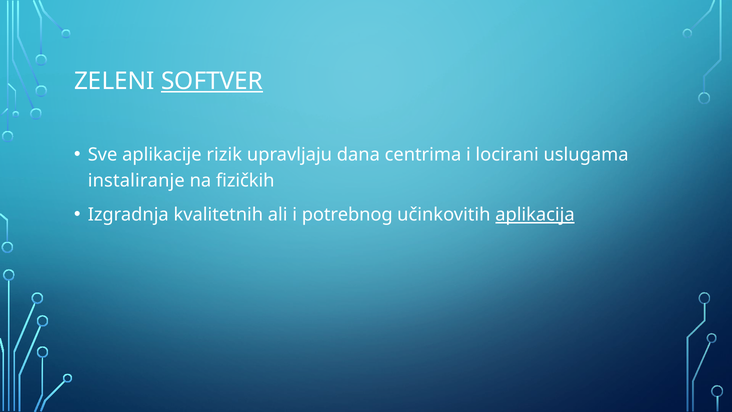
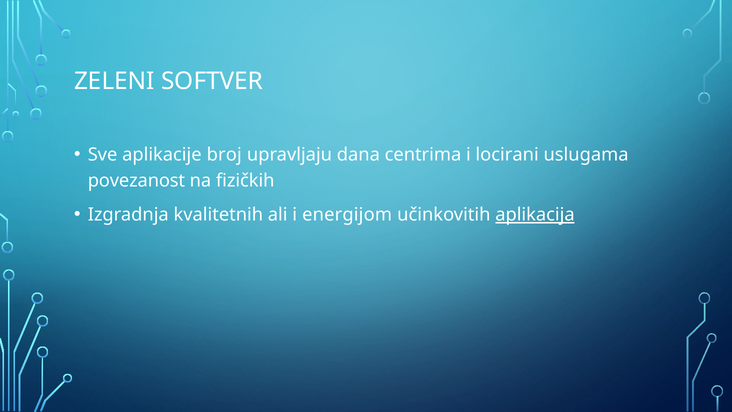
SOFTVER underline: present -> none
rizik: rizik -> broj
instaliranje: instaliranje -> povezanost
potrebnog: potrebnog -> energijom
